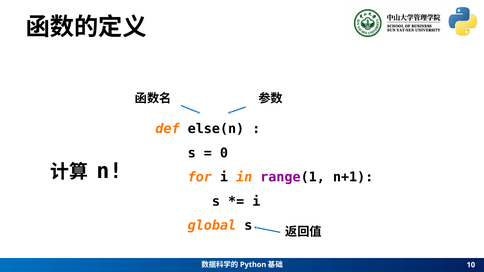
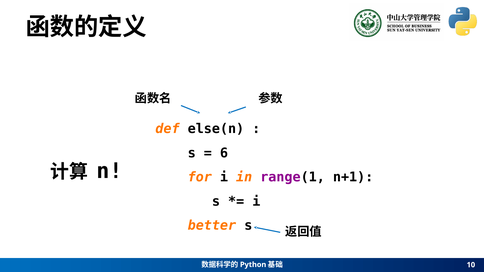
0: 0 -> 6
global: global -> better
